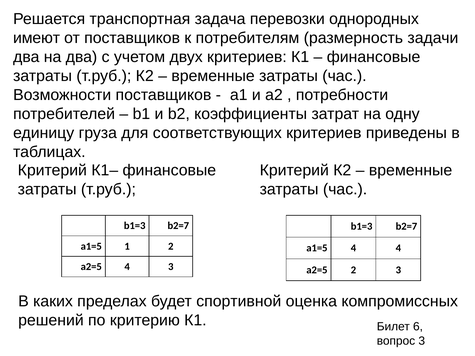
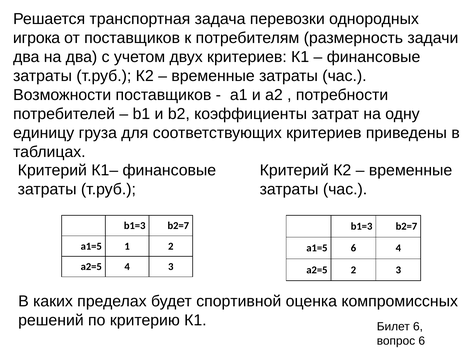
имеют: имеют -> игрока
a1=5 4: 4 -> 6
вопрос 3: 3 -> 6
